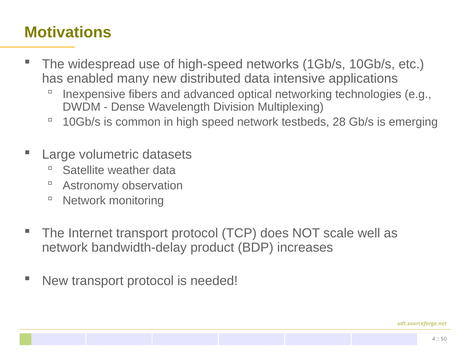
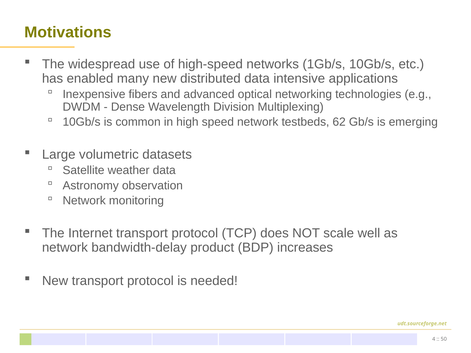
28: 28 -> 62
